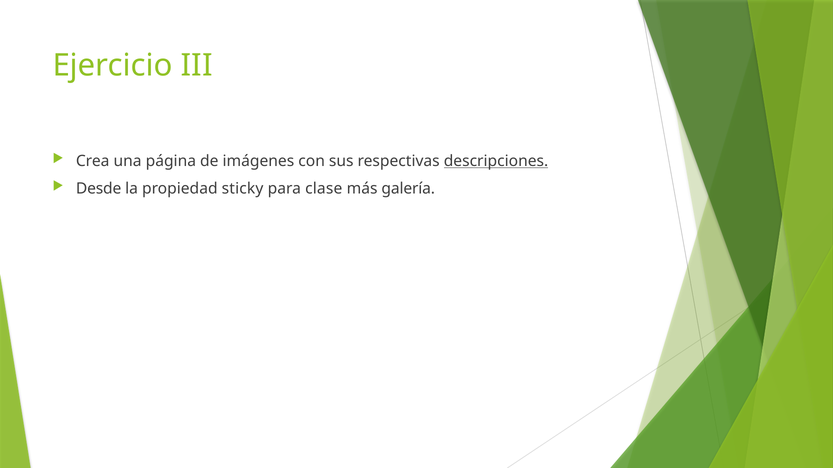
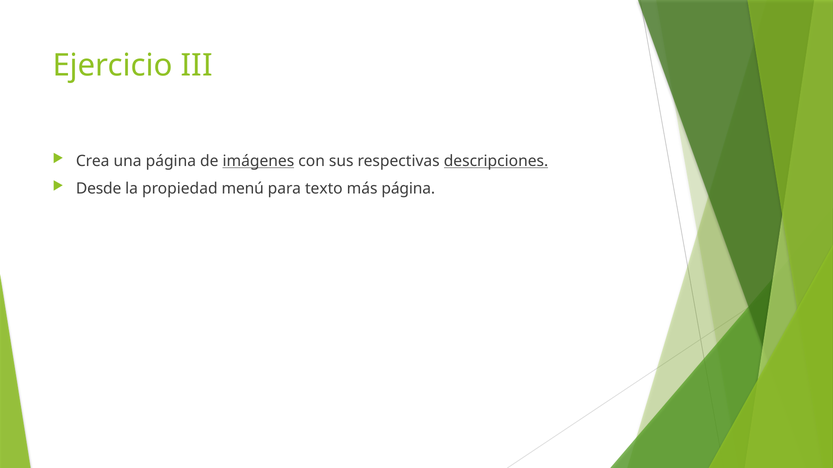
imágenes underline: none -> present
sticky: sticky -> menú
clase: clase -> texto
más galería: galería -> página
